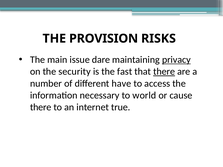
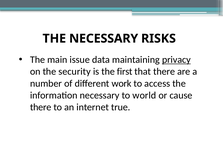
THE PROVISION: PROVISION -> NECESSARY
dare: dare -> data
fast: fast -> first
there at (164, 72) underline: present -> none
have: have -> work
